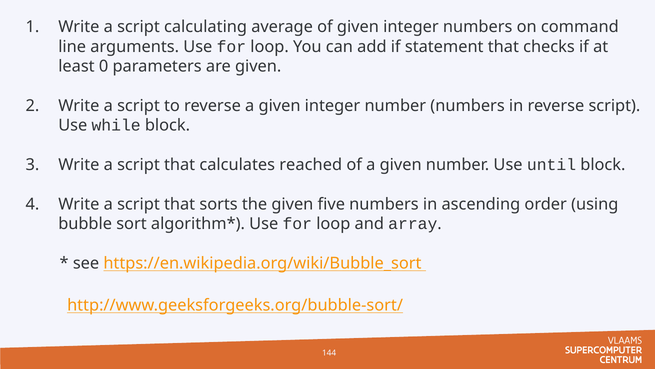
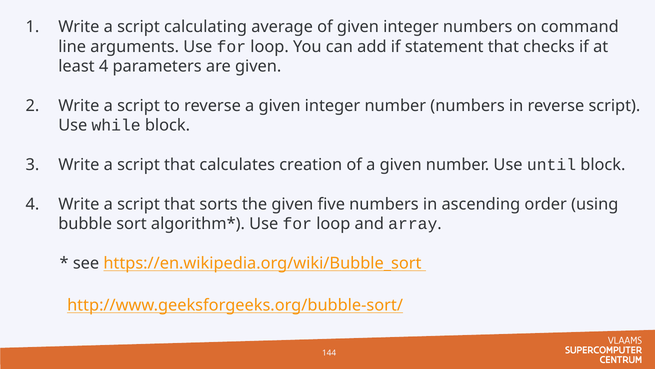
least 0: 0 -> 4
reached: reached -> creation
